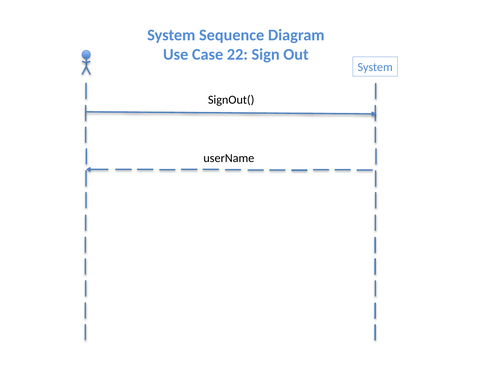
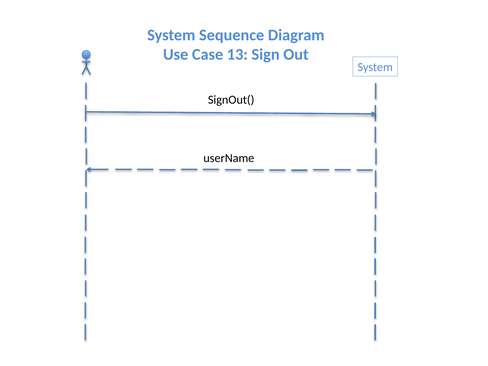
22: 22 -> 13
